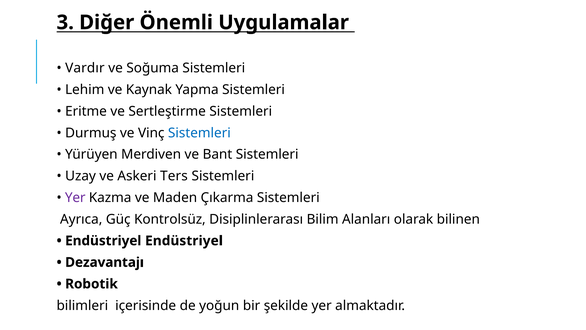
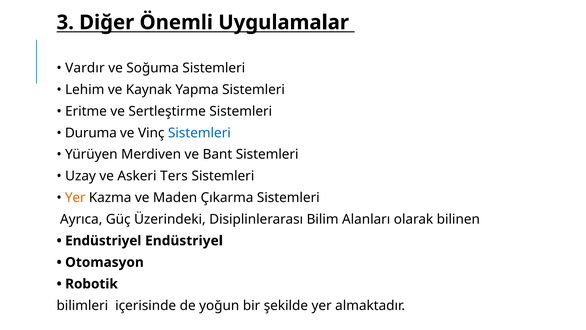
Durmuş: Durmuş -> Duruma
Yer at (75, 197) colour: purple -> orange
Kontrolsüz: Kontrolsüz -> Üzerindeki
Dezavantajı: Dezavantajı -> Otomasyon
